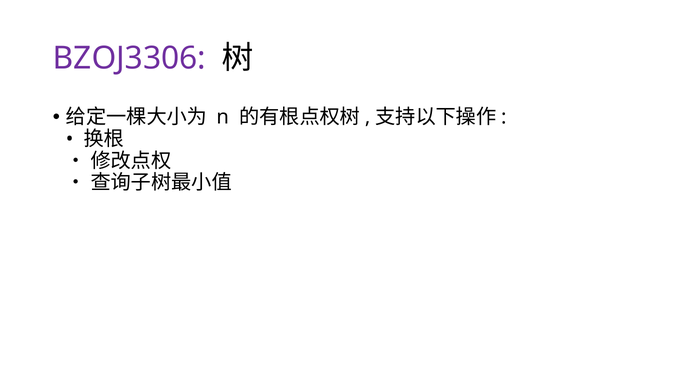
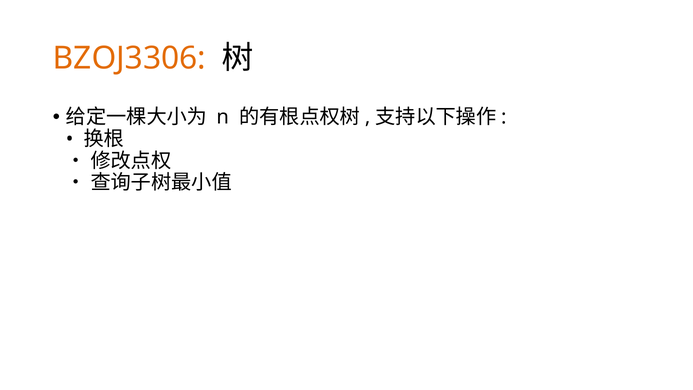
BZOJ3306 colour: purple -> orange
